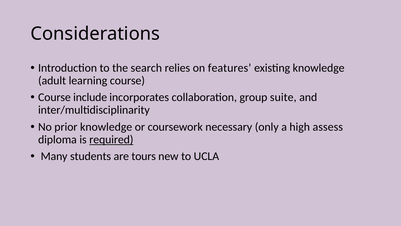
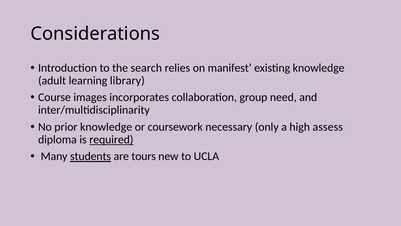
features: features -> manifest
learning course: course -> library
include: include -> images
suite: suite -> need
students underline: none -> present
